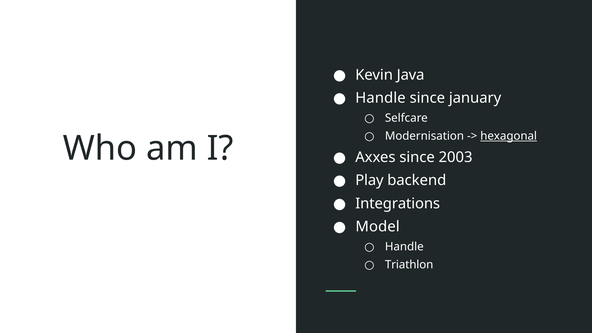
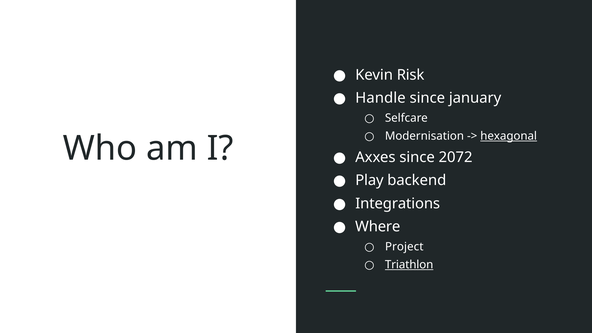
Java: Java -> Risk
2003: 2003 -> 2072
Model: Model -> Where
Handle at (404, 247): Handle -> Project
Triathlon underline: none -> present
